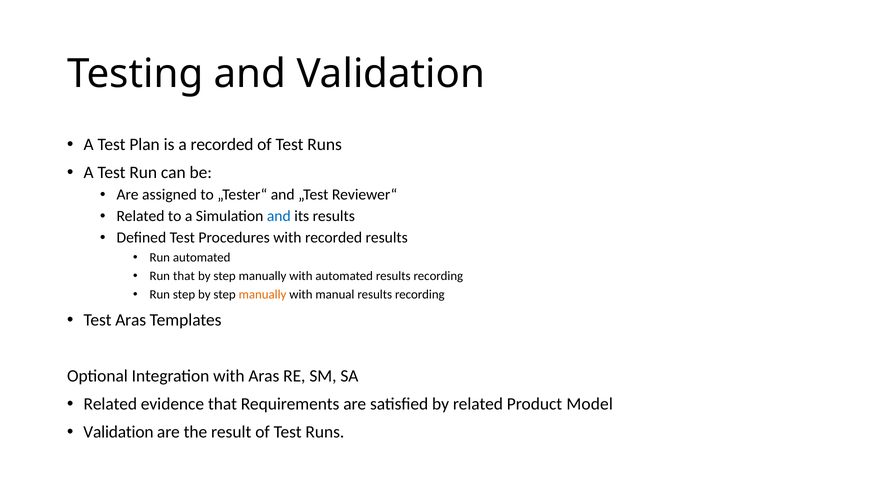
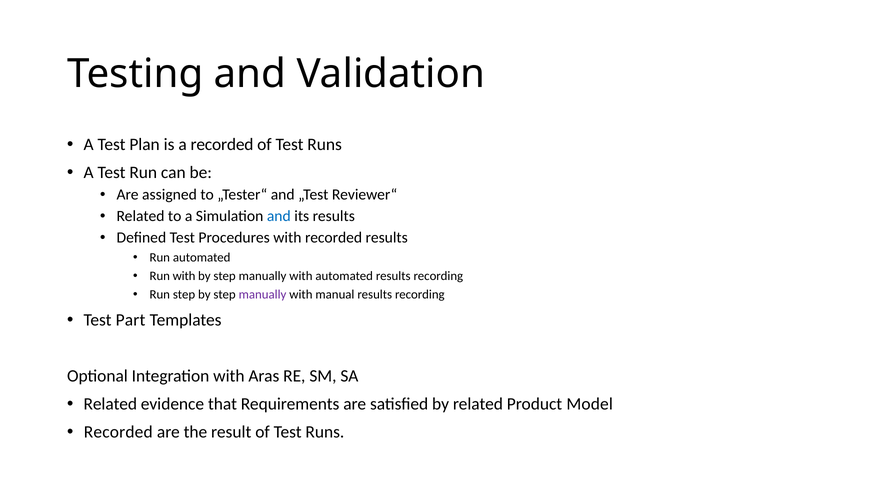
Run that: that -> with
manually at (263, 294) colour: orange -> purple
Test Aras: Aras -> Part
Validation at (118, 432): Validation -> Recorded
